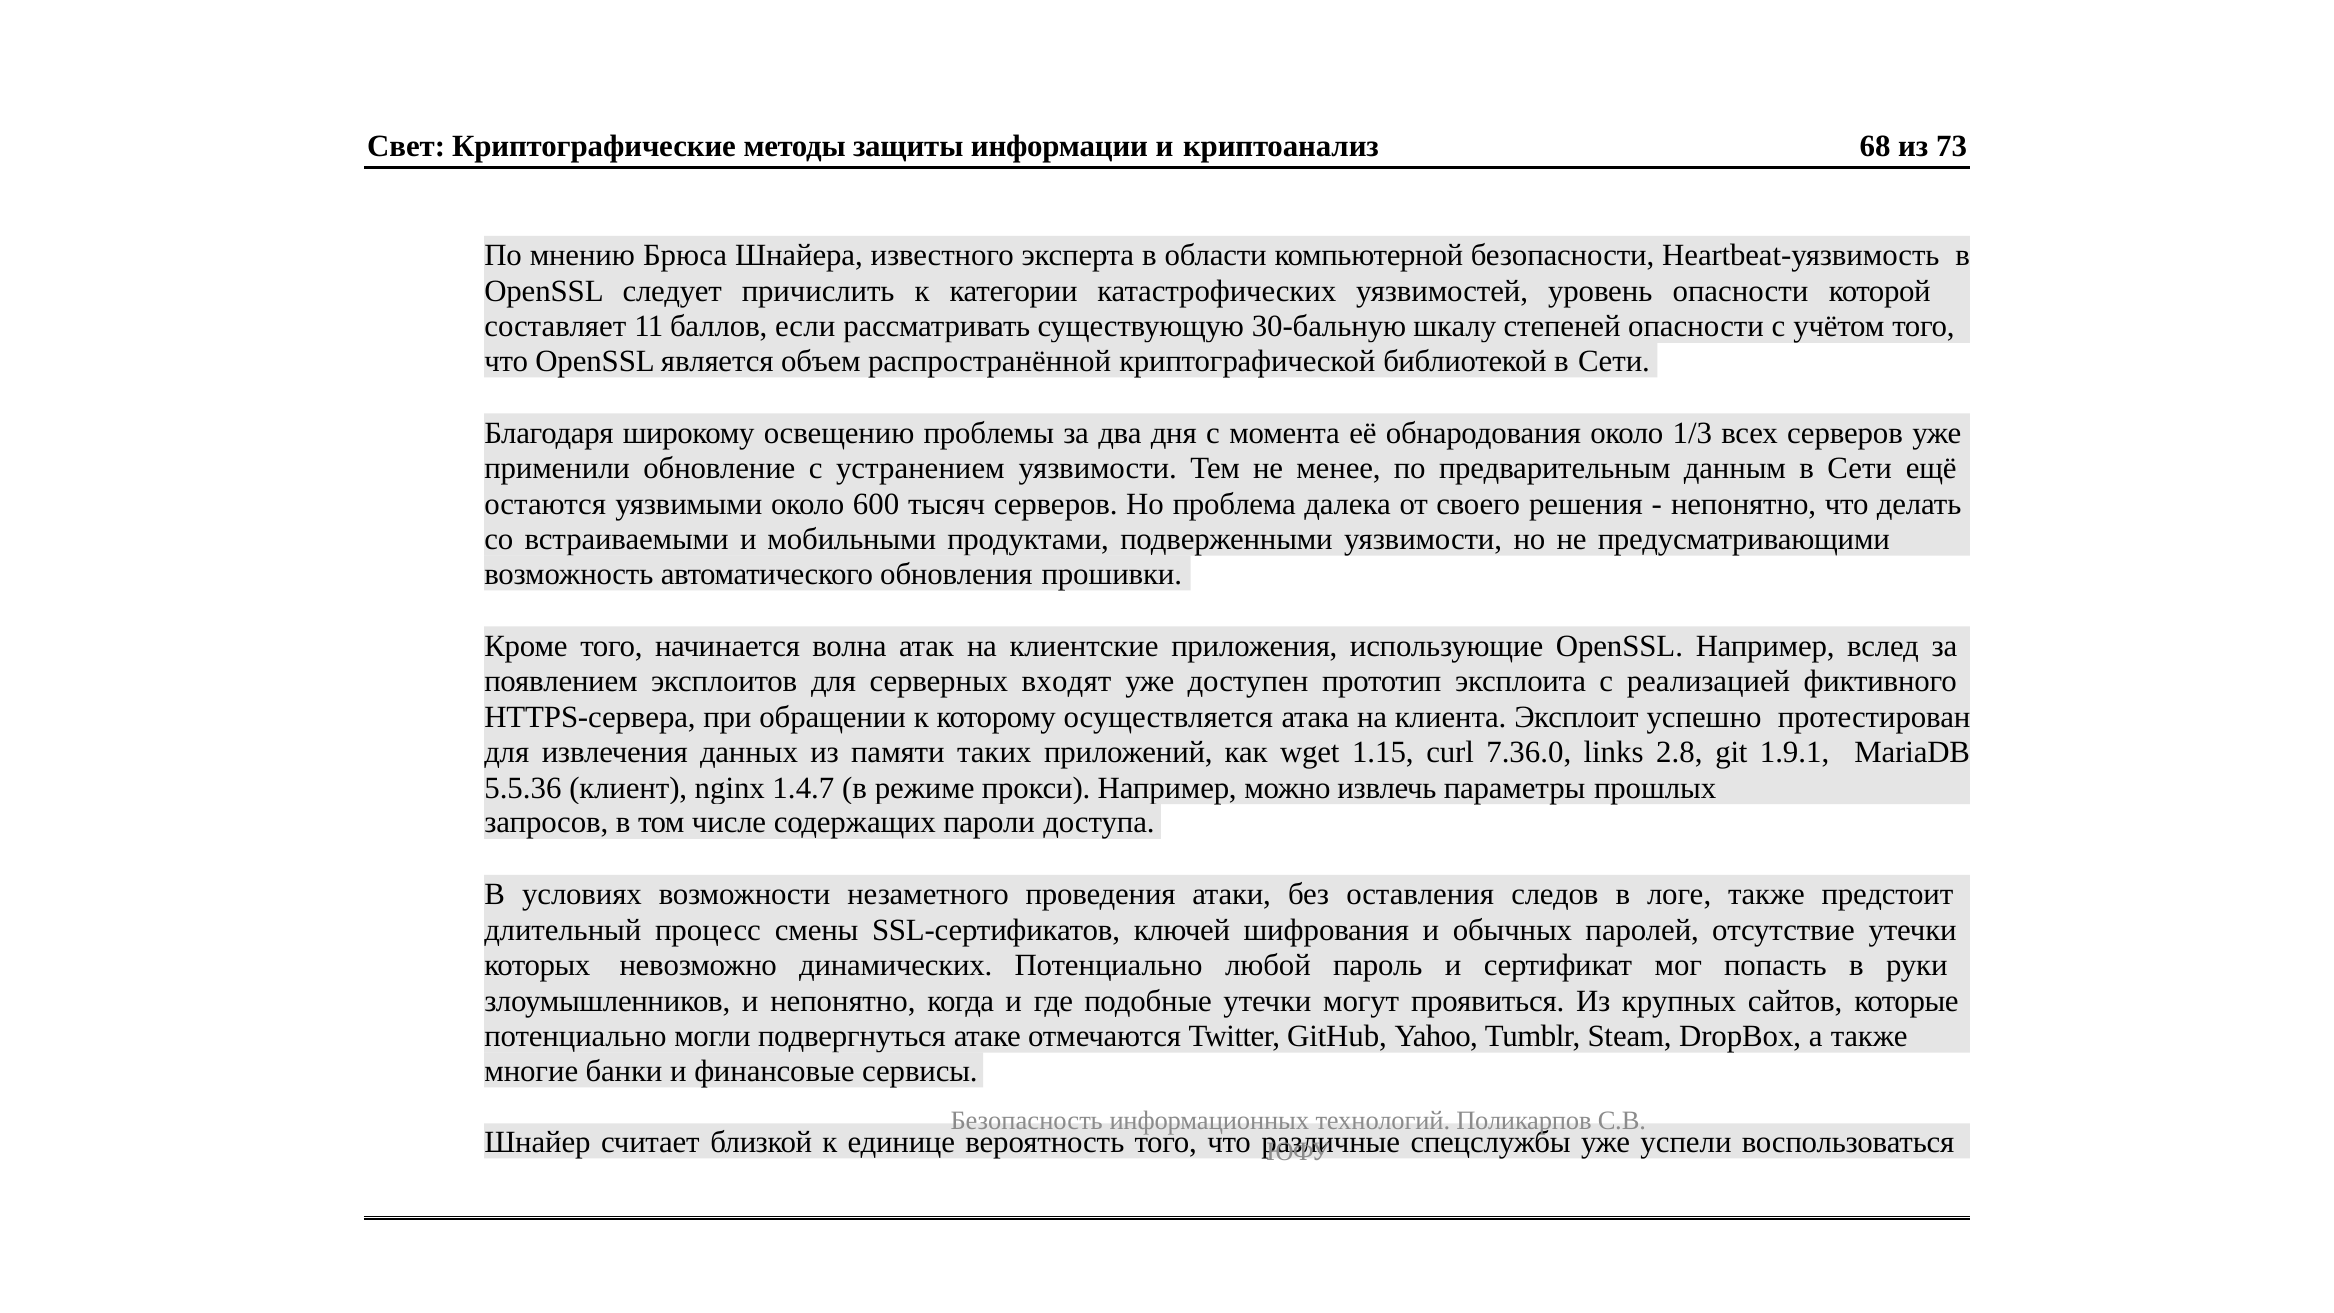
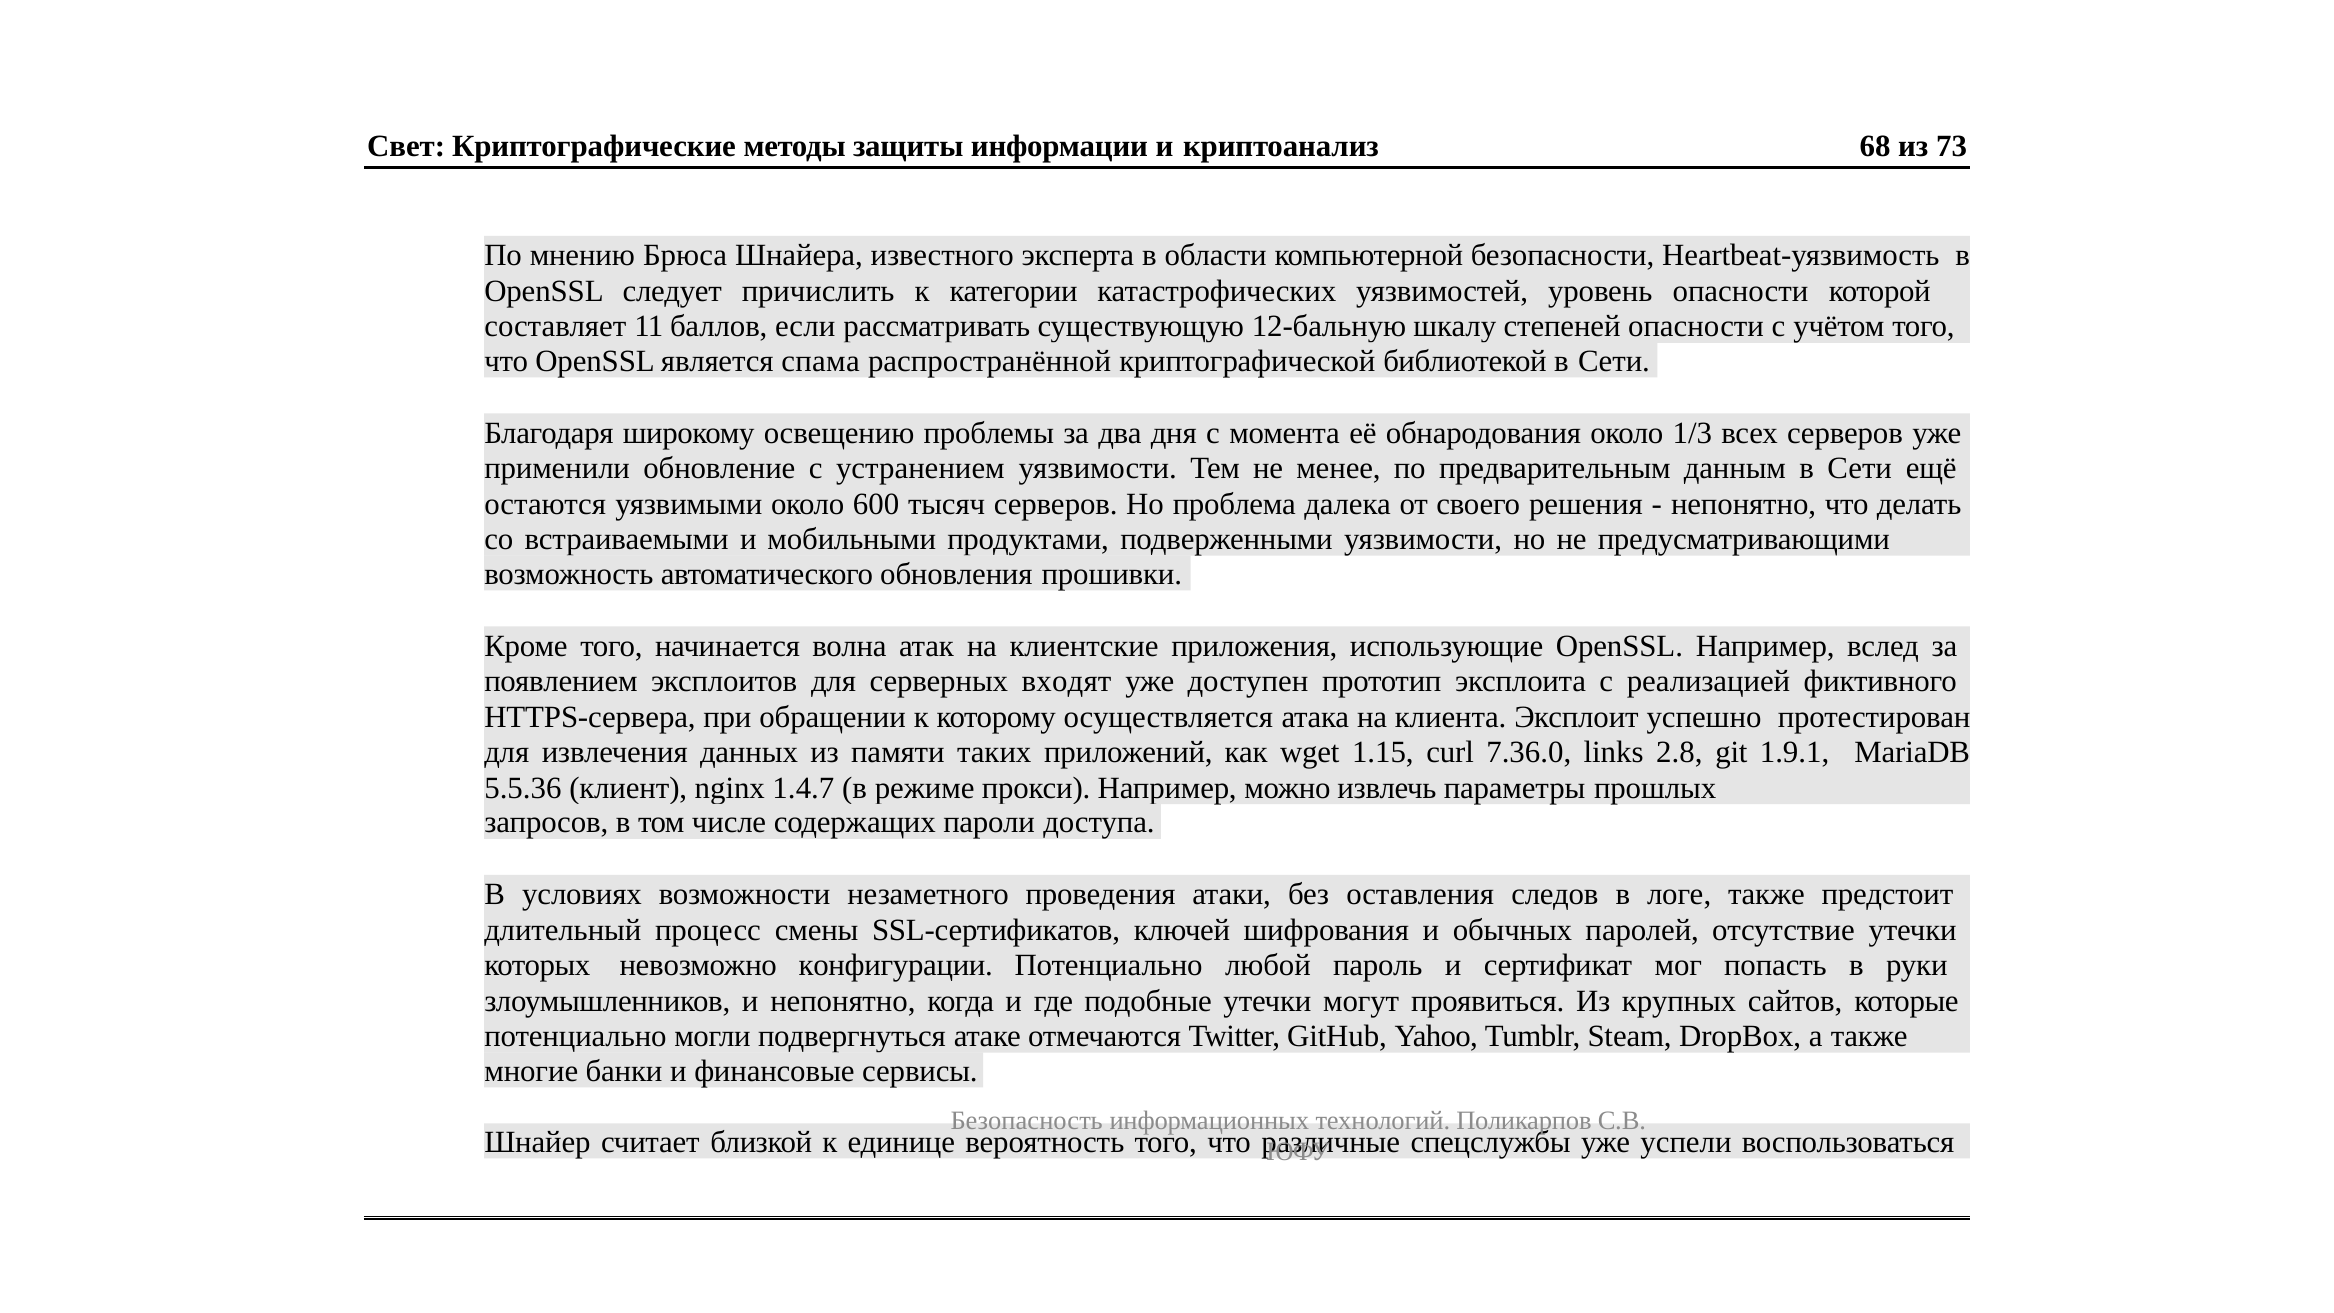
30-бальную: 30-бальную -> 12-бальную
объем: объем -> спама
динамических: динамических -> конфигурации
